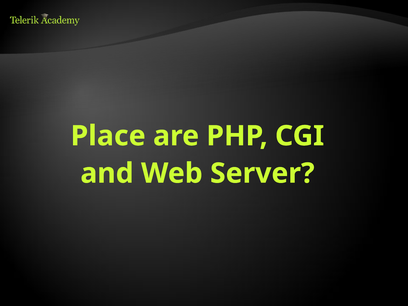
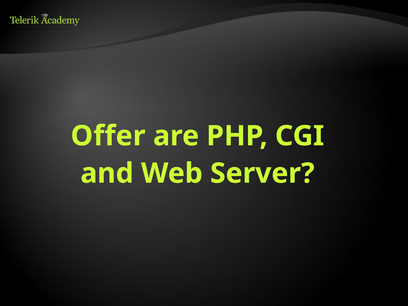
Place: Place -> Offer
